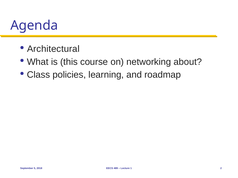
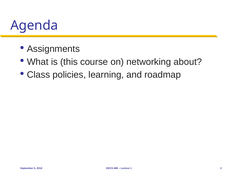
Architectural: Architectural -> Assignments
